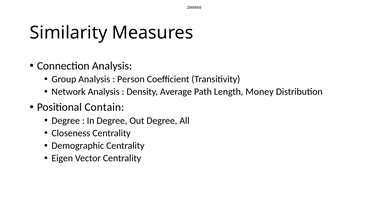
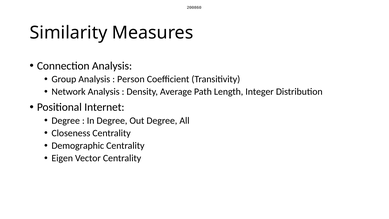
Money: Money -> Integer
Contain: Contain -> Internet
